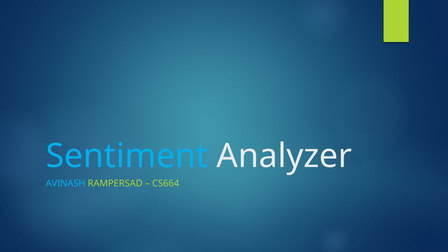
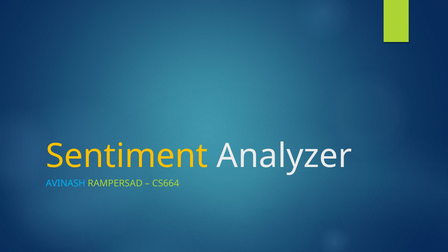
Sentiment colour: light blue -> yellow
